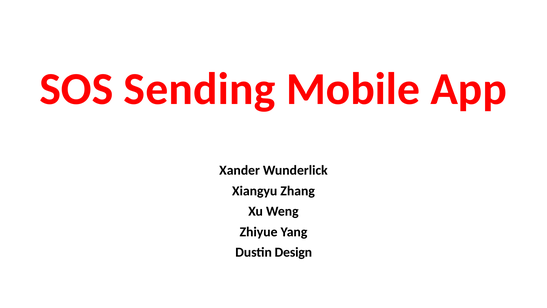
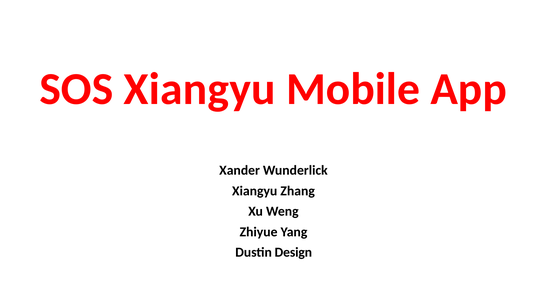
SOS Sending: Sending -> Xiangyu
